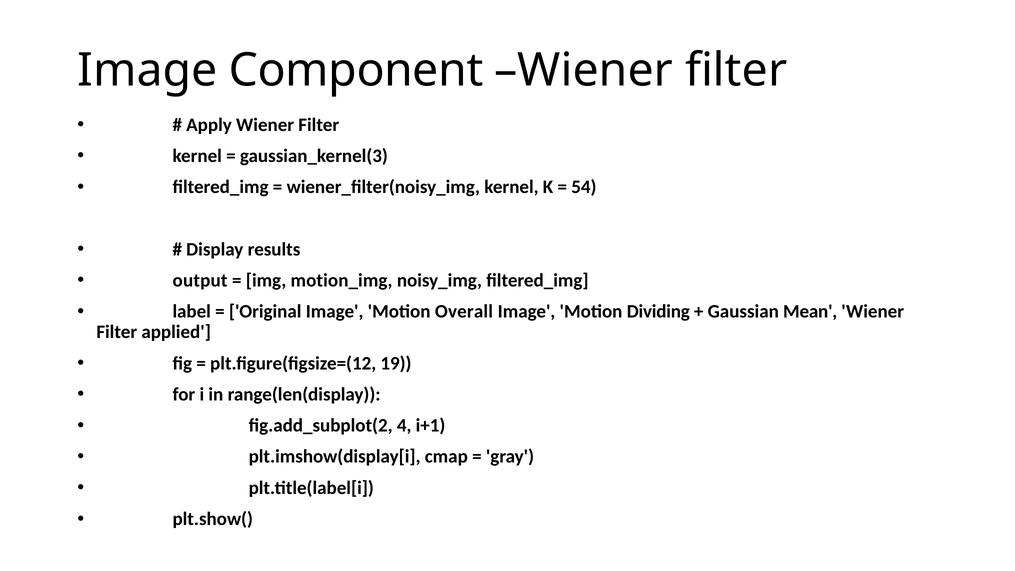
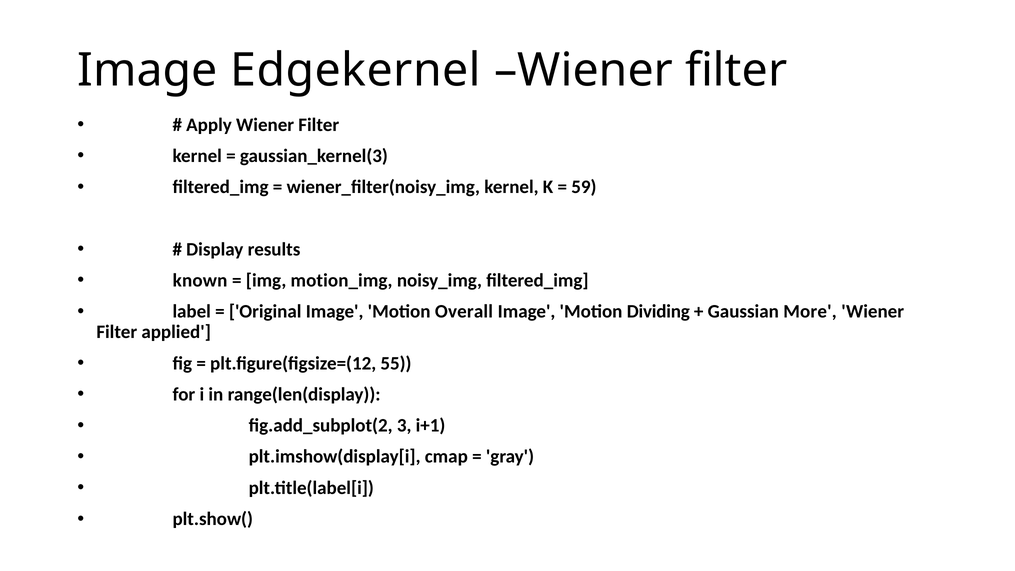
Component: Component -> Edgekernel
54: 54 -> 59
output: output -> known
Mean: Mean -> More
19: 19 -> 55
4: 4 -> 3
